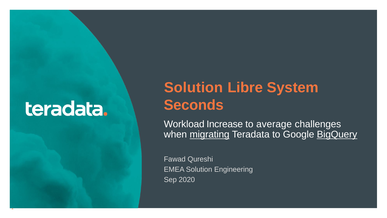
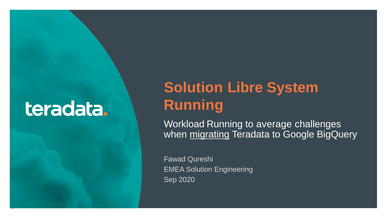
Seconds at (194, 105): Seconds -> Running
Workload Increase: Increase -> Running
BigQuery underline: present -> none
